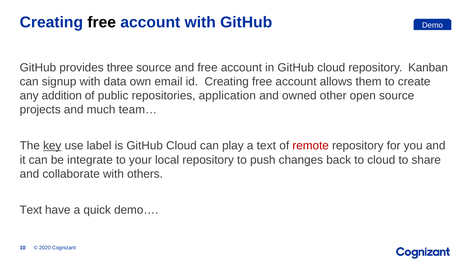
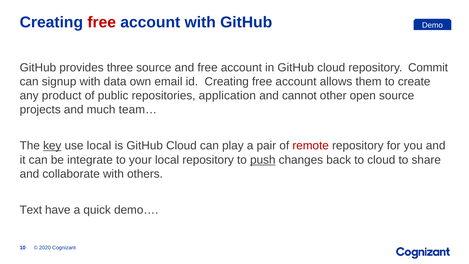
free at (102, 22) colour: black -> red
Kanban: Kanban -> Commit
addition: addition -> product
owned: owned -> cannot
use label: label -> local
a text: text -> pair
push underline: none -> present
